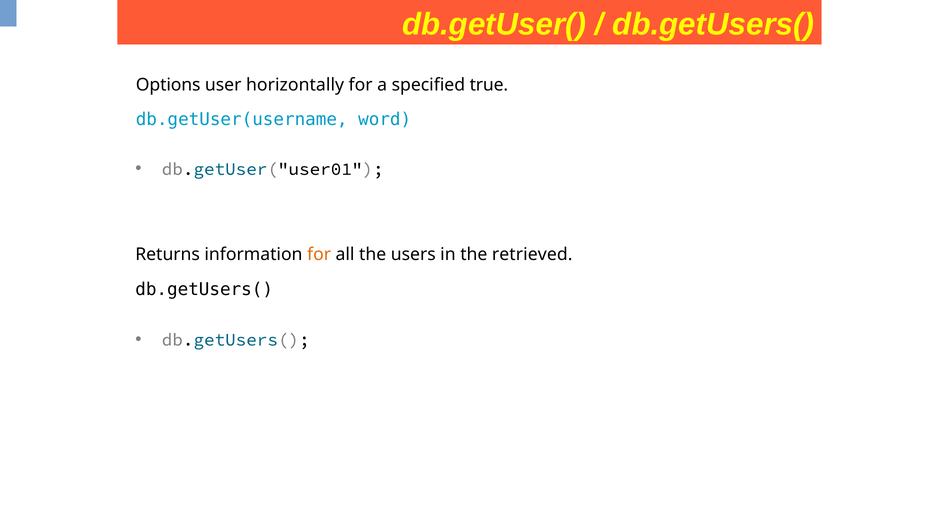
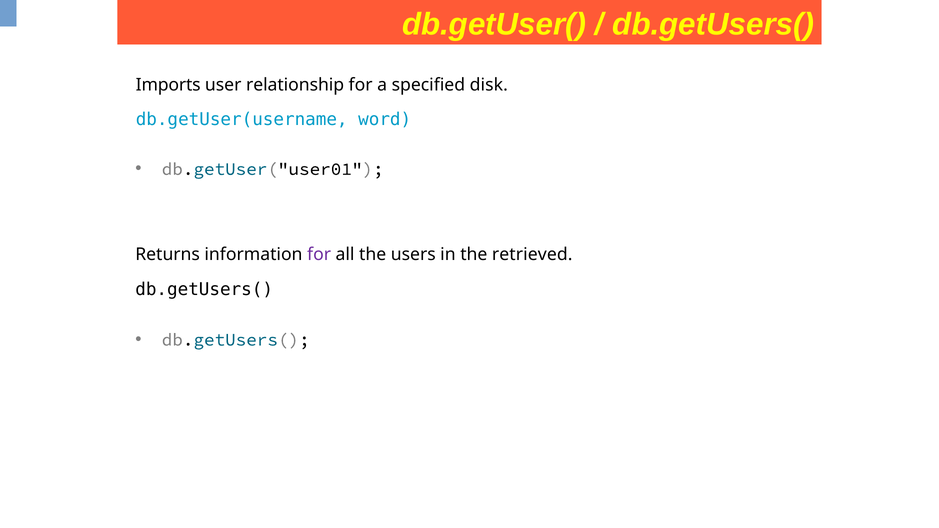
Options: Options -> Imports
horizontally: horizontally -> relationship
true: true -> disk
for at (319, 255) colour: orange -> purple
